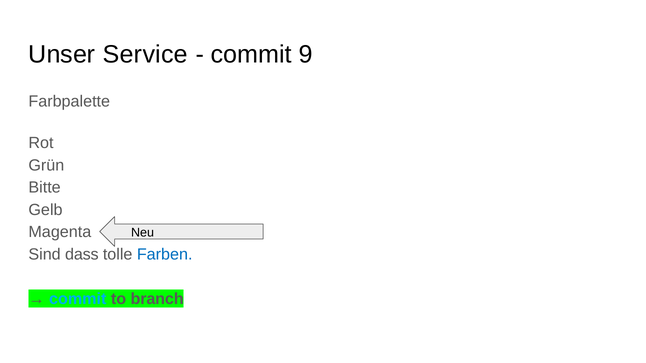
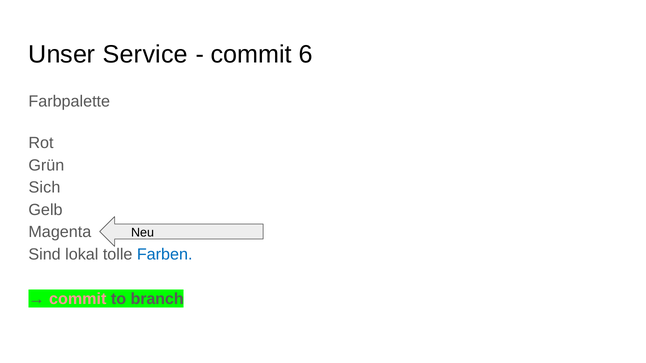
9: 9 -> 6
Bitte: Bitte -> Sich
dass: dass -> lokal
commit at (78, 299) colour: light blue -> pink
